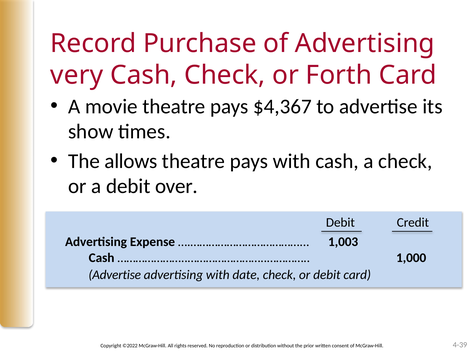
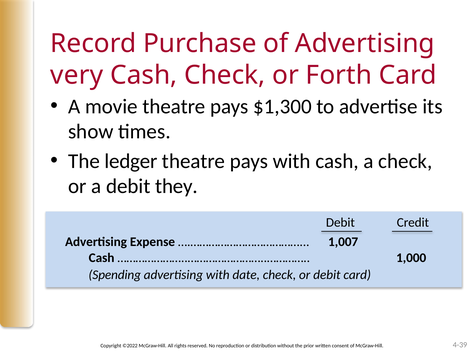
$4,367: $4,367 -> $1,300
allows: allows -> ledger
over: over -> they
1,003: 1,003 -> 1,007
Advertise at (115, 275): Advertise -> Spending
